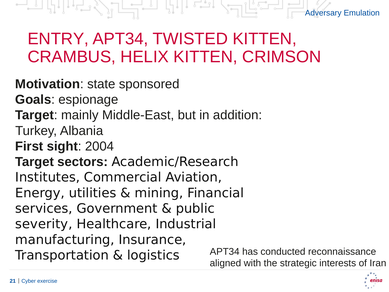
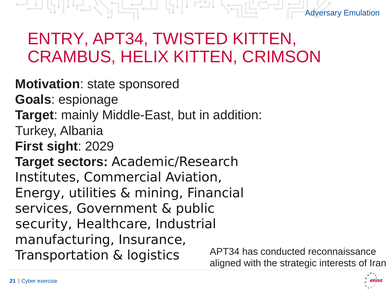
2004: 2004 -> 2029
severity: severity -> security
